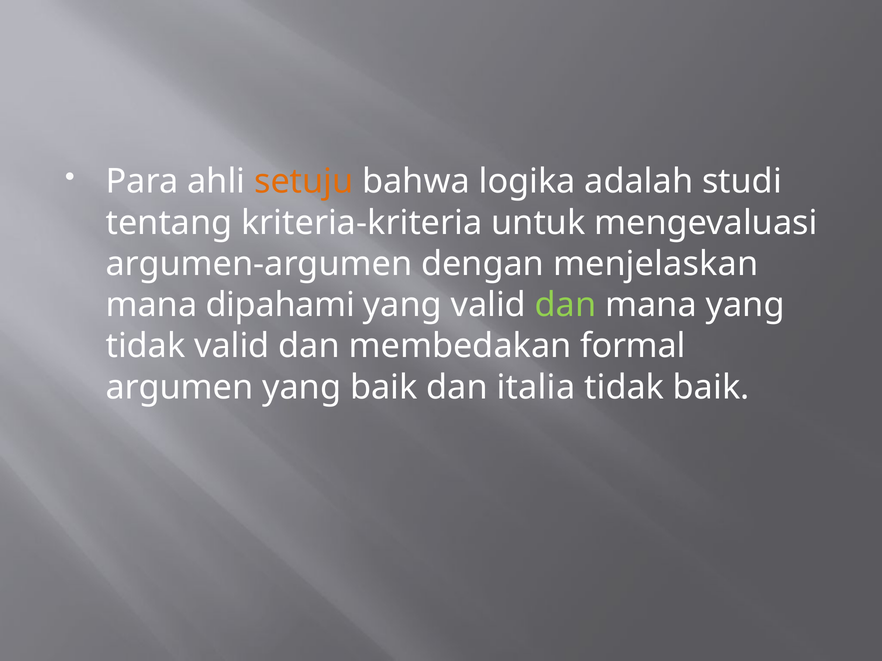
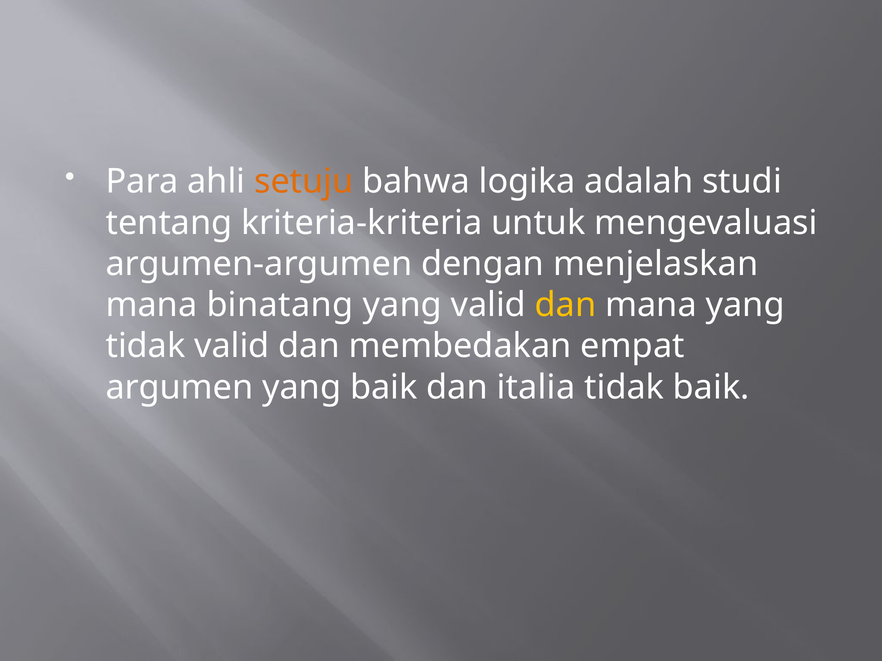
dipahami: dipahami -> binatang
dan at (566, 305) colour: light green -> yellow
formal: formal -> empat
